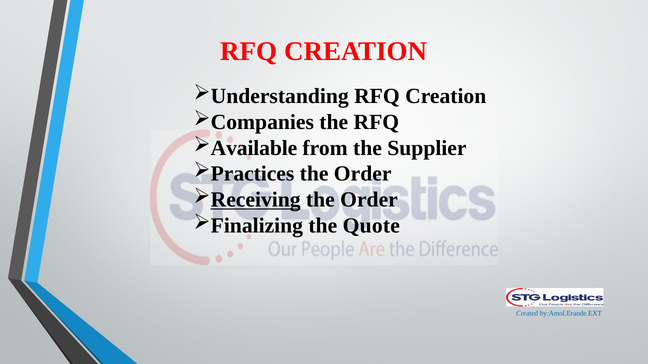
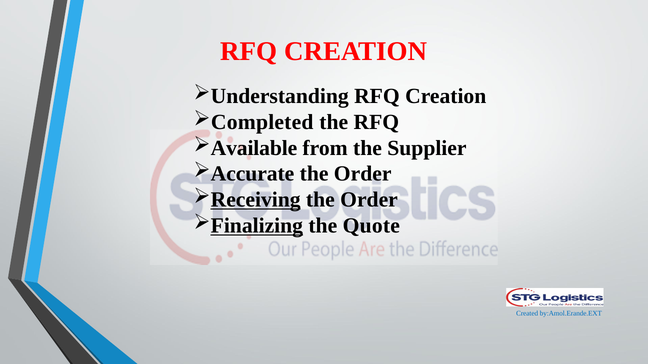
Companies: Companies -> Completed
Practices: Practices -> Accurate
Finalizing underline: none -> present
